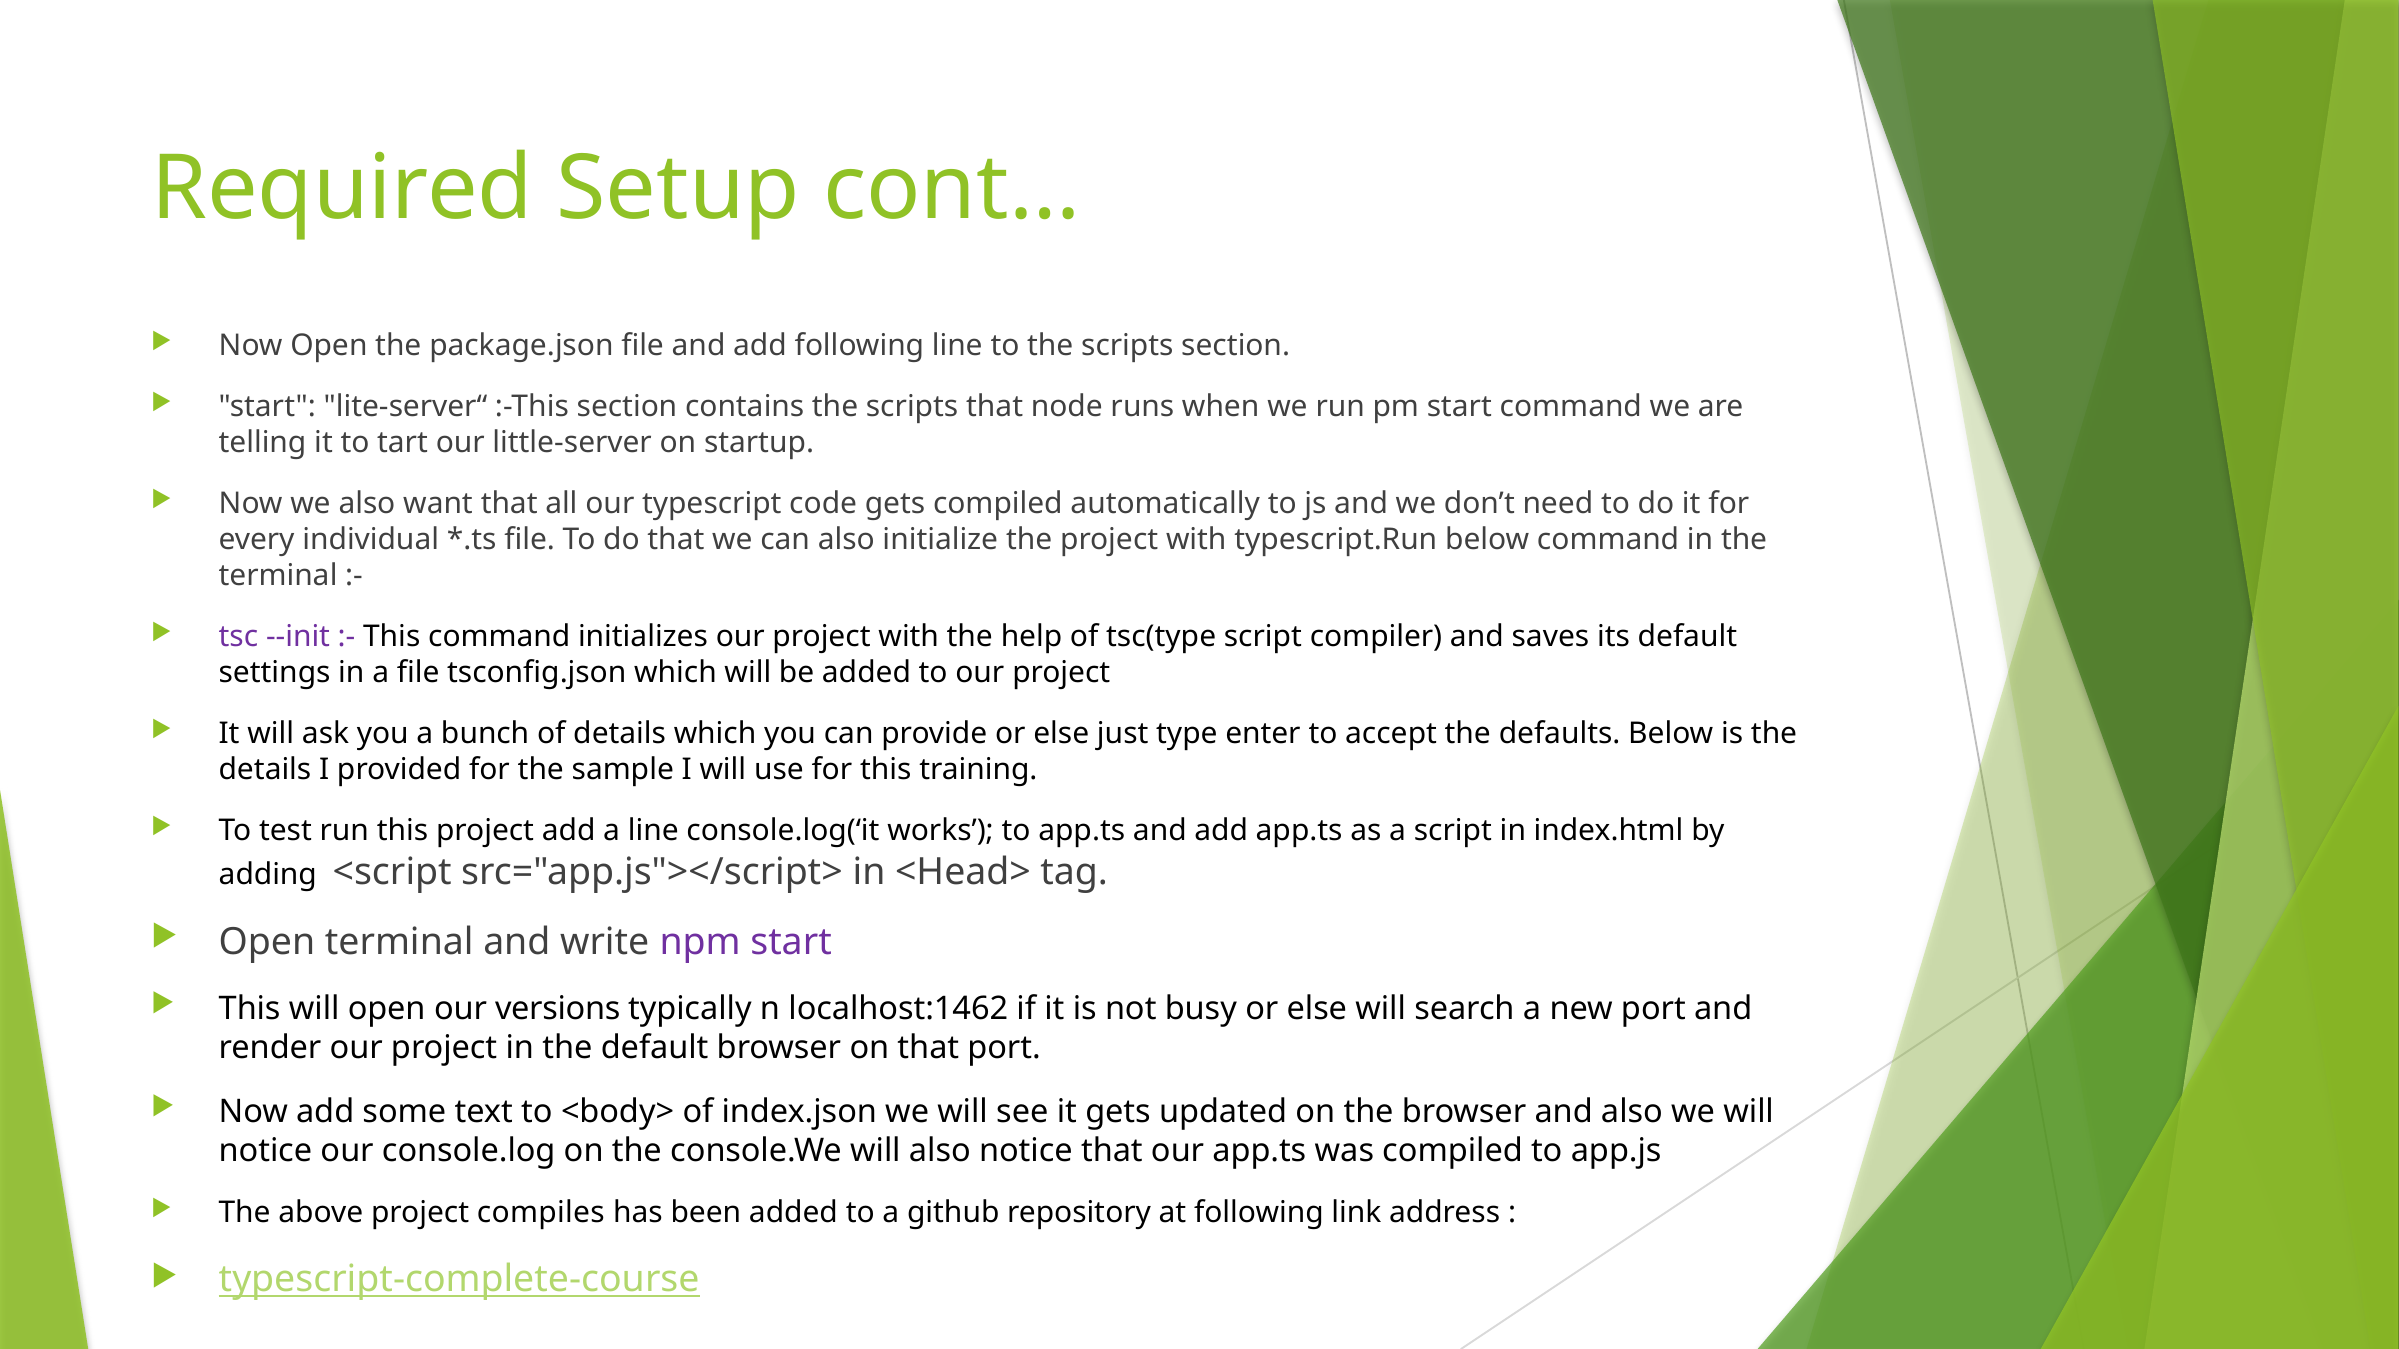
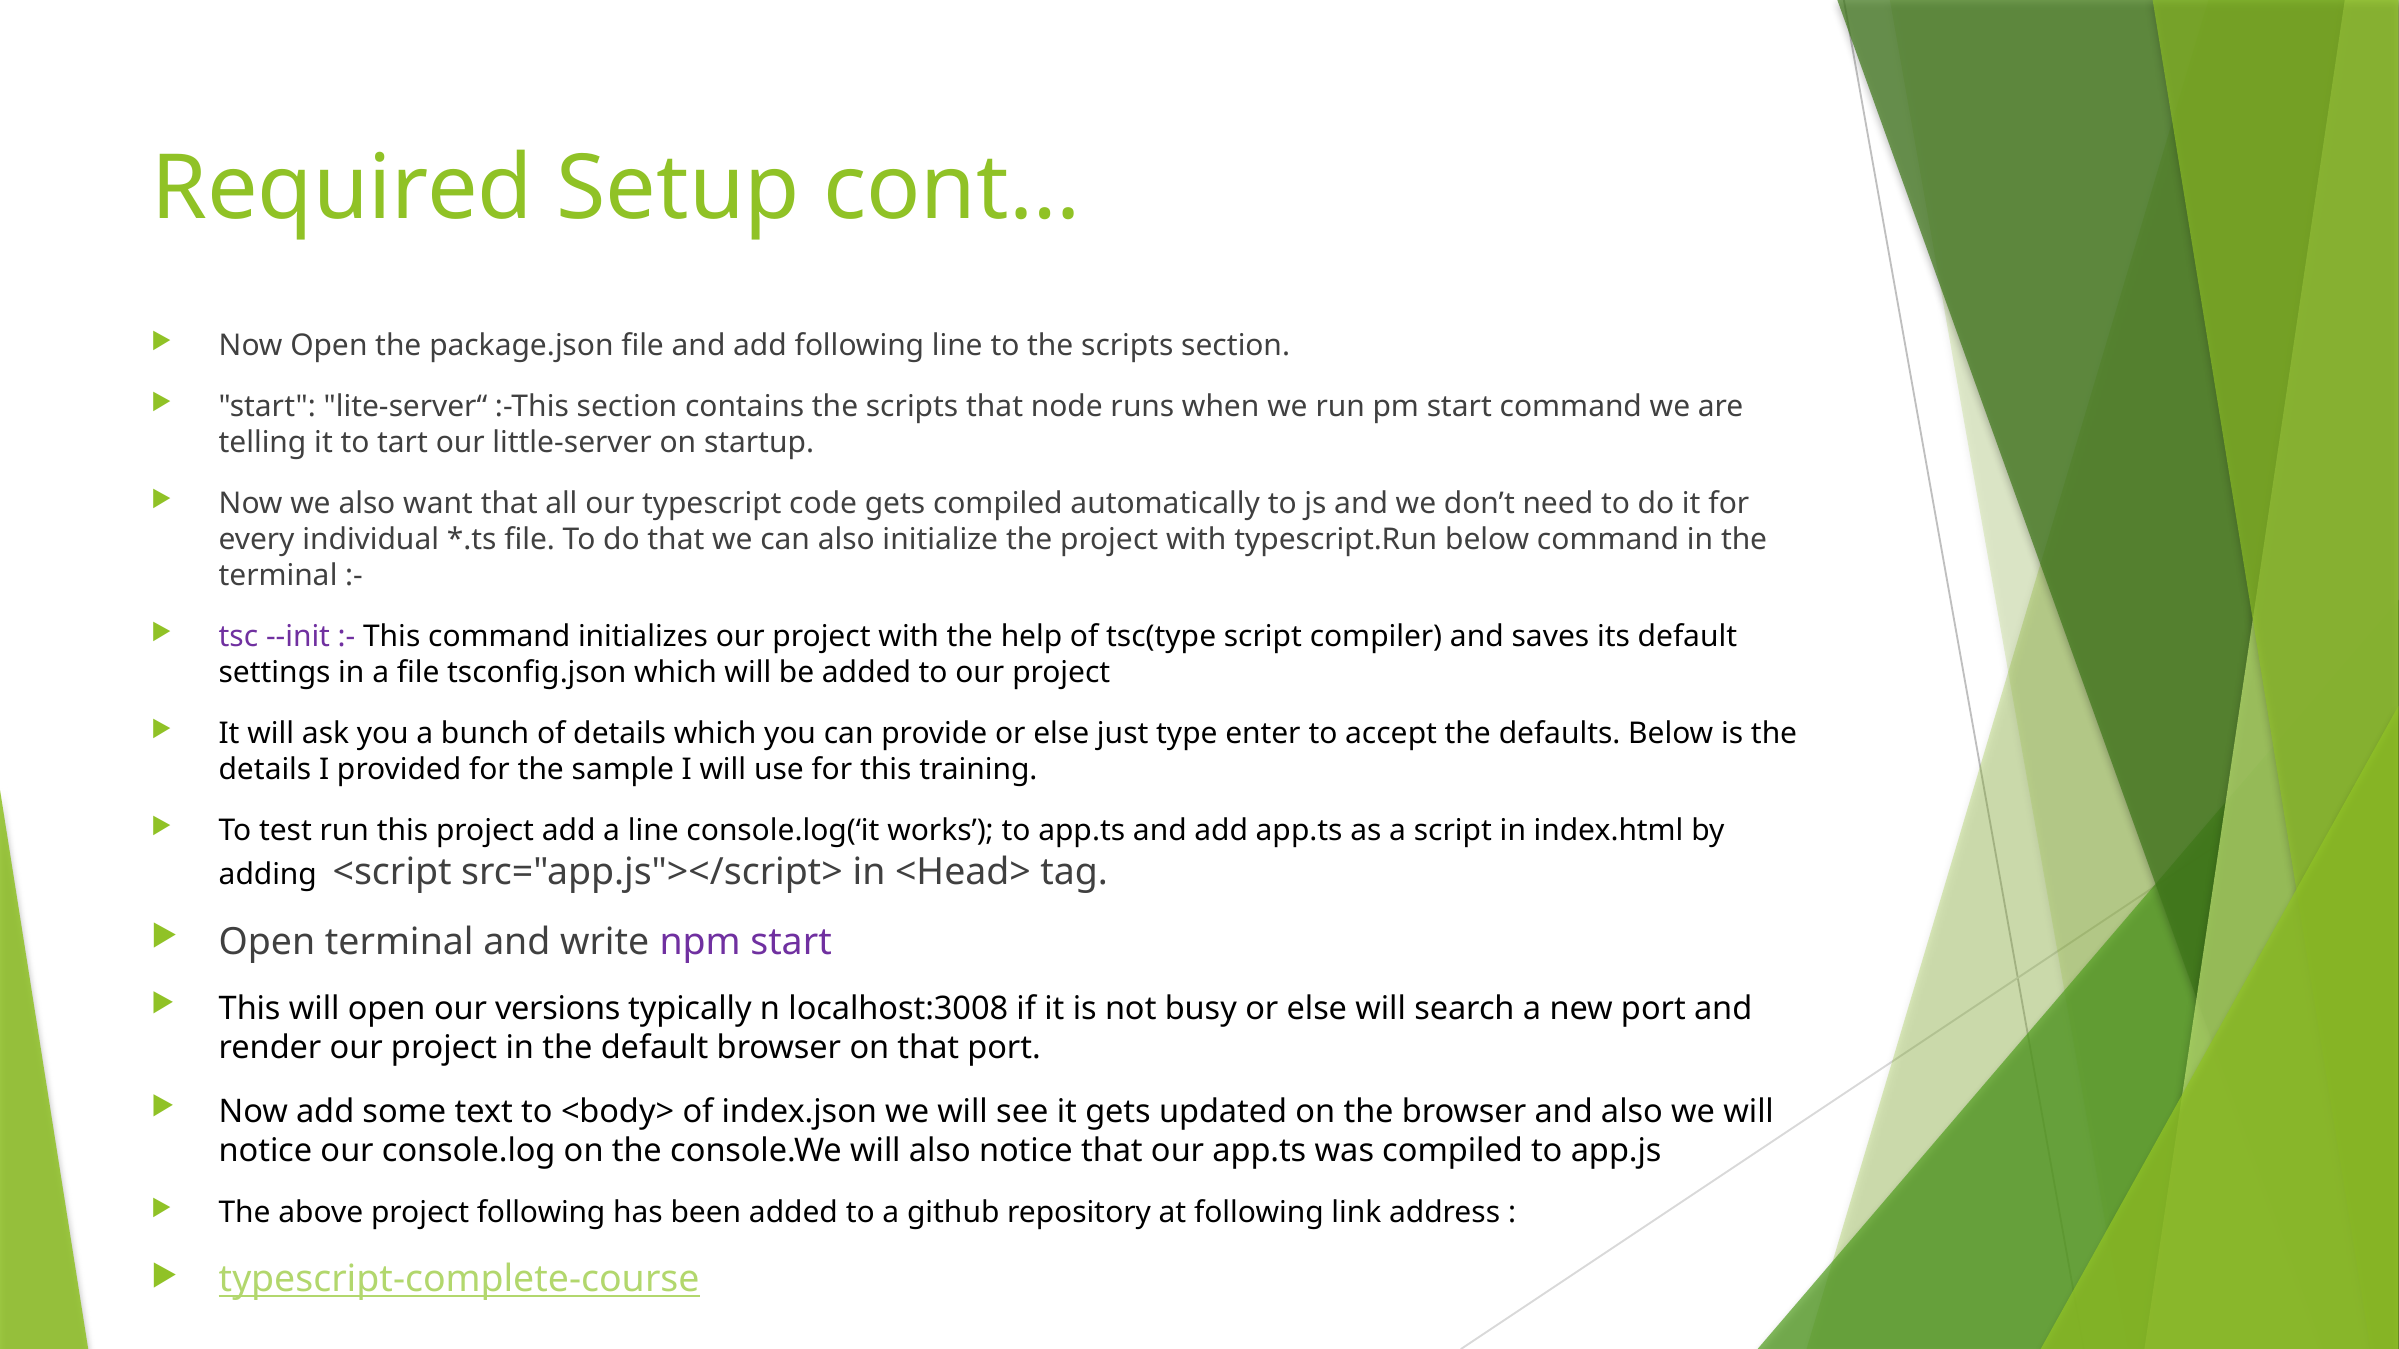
localhost:1462: localhost:1462 -> localhost:3008
project compiles: compiles -> following
